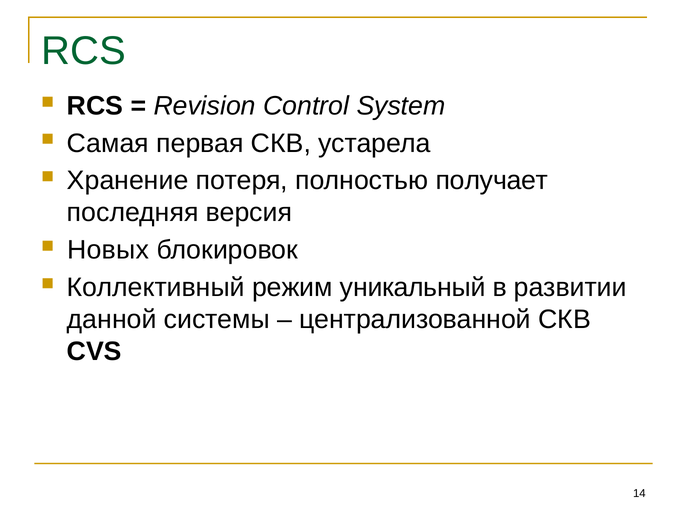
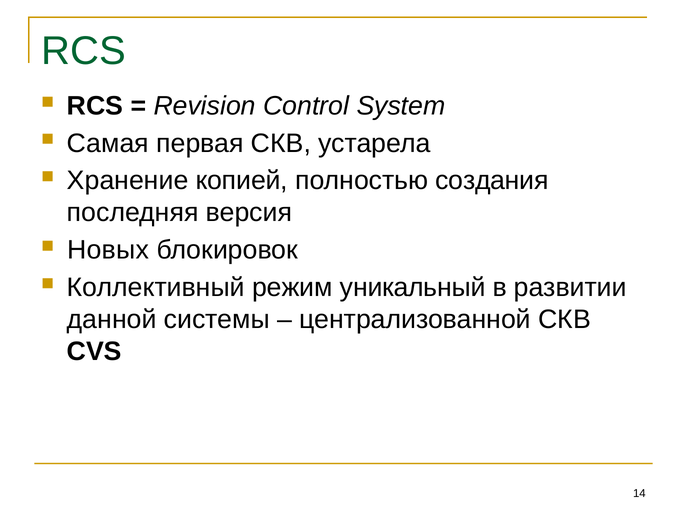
потеря: потеря -> копией
получает: получает -> создания
